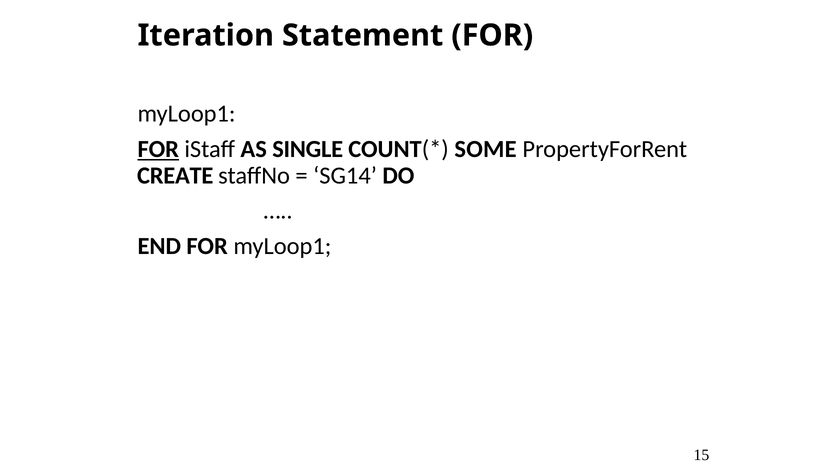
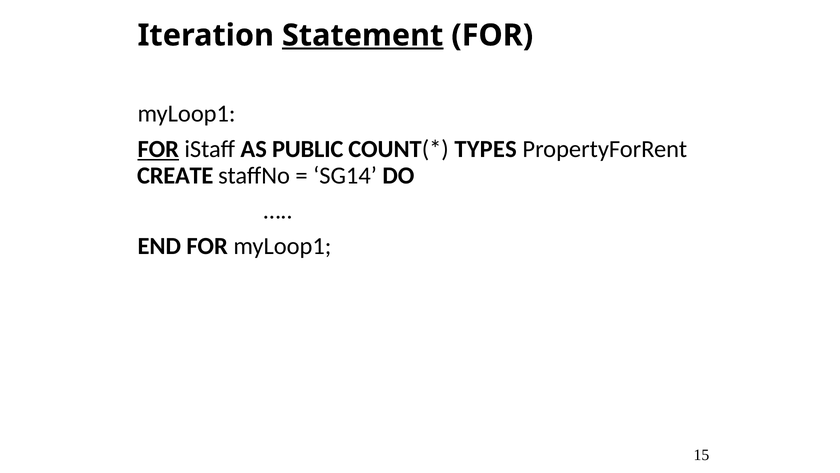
Statement underline: none -> present
SINGLE: SINGLE -> PUBLIC
SOME: SOME -> TYPES
